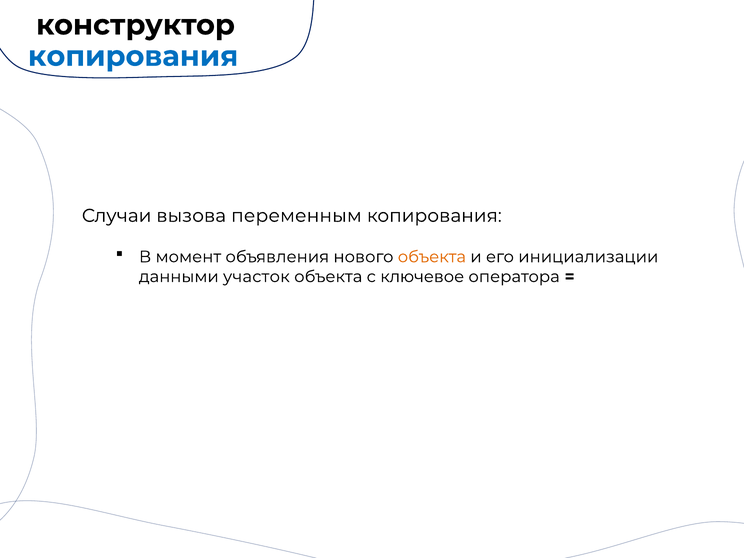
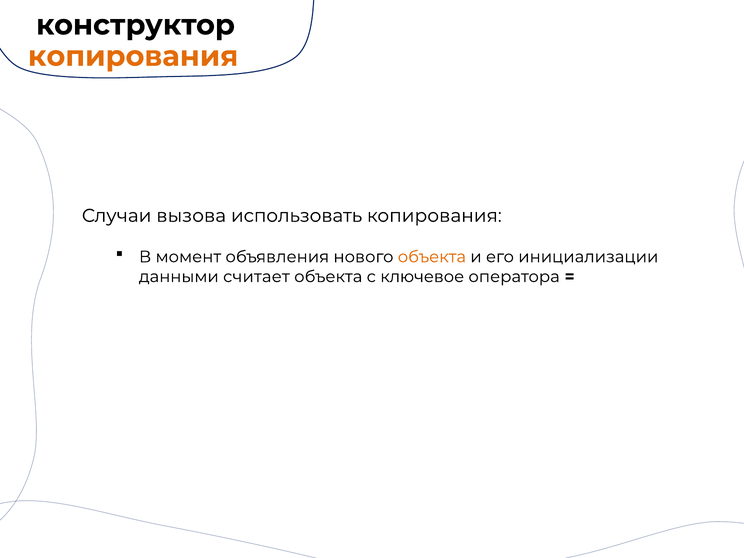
копирования at (133, 56) colour: blue -> orange
переменным: переменным -> использовать
участок: участок -> считает
